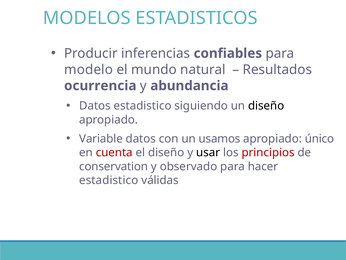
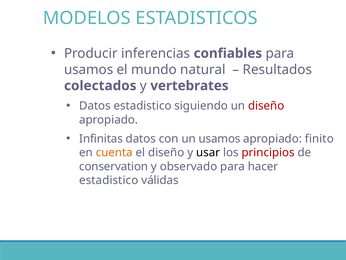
modelo at (89, 69): modelo -> usamos
ocurrencia: ocurrencia -> colectados
abundancia: abundancia -> vertebrates
diseño at (266, 106) colour: black -> red
Variable: Variable -> Infinitas
único: único -> finito
cuenta colour: red -> orange
